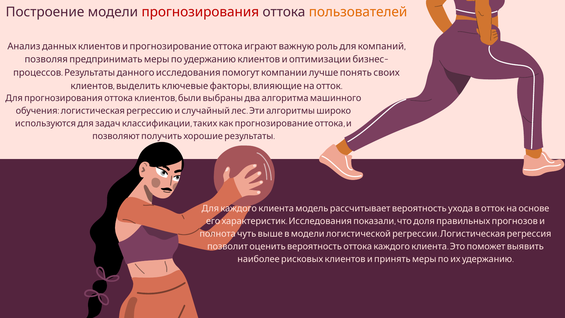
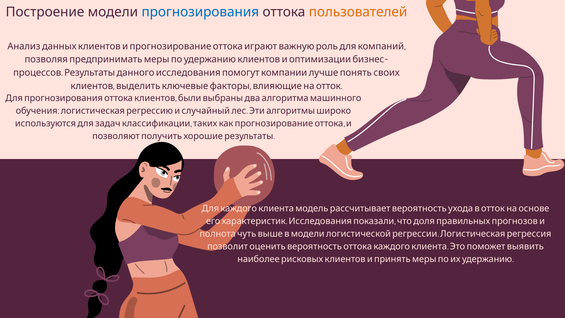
прогнозирования colour: red -> blue
